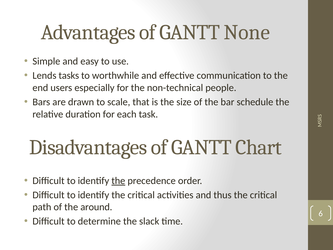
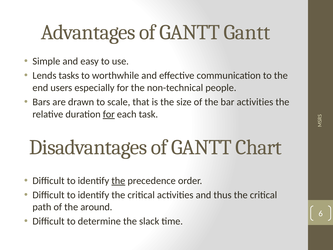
GANTT None: None -> Gantt
bar schedule: schedule -> activities
for at (109, 114) underline: none -> present
